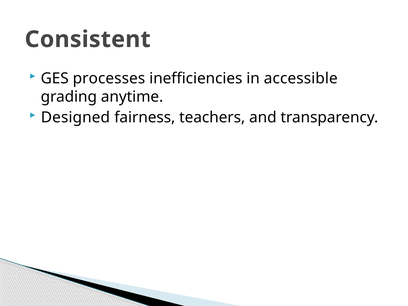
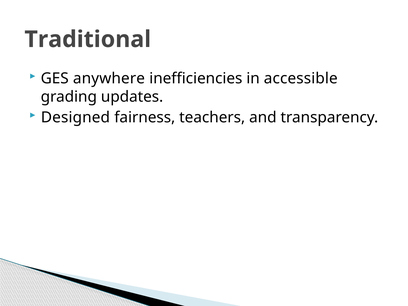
Consistent: Consistent -> Traditional
processes: processes -> anywhere
anytime: anytime -> updates
